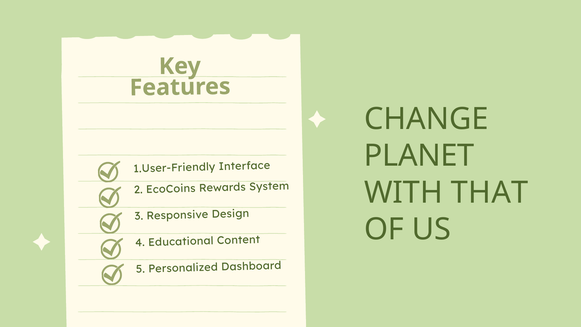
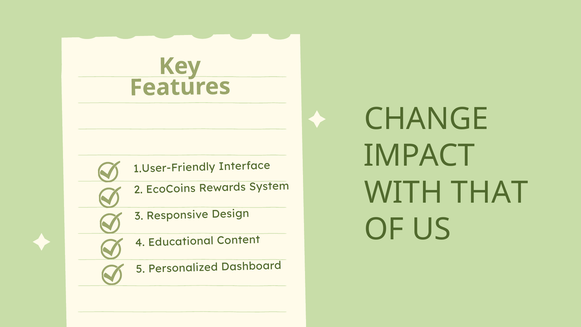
PLANET: PLANET -> IMPACT
